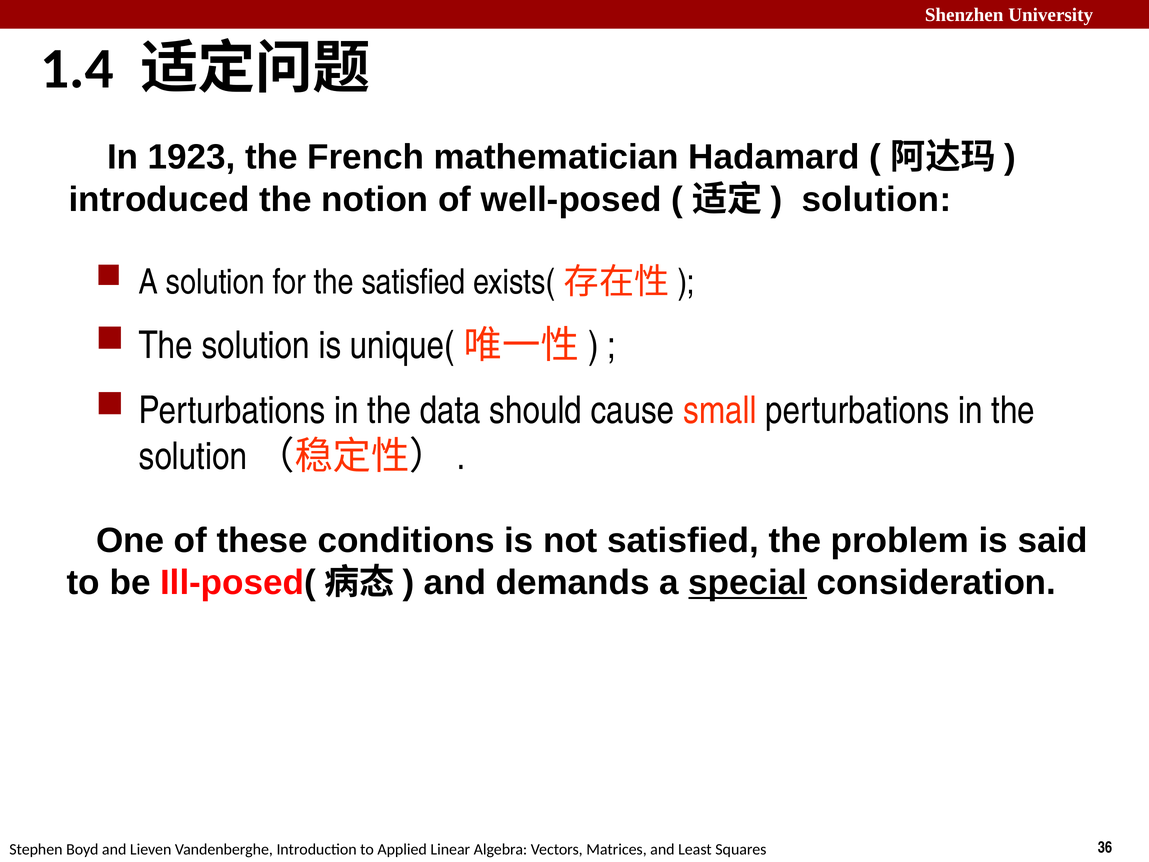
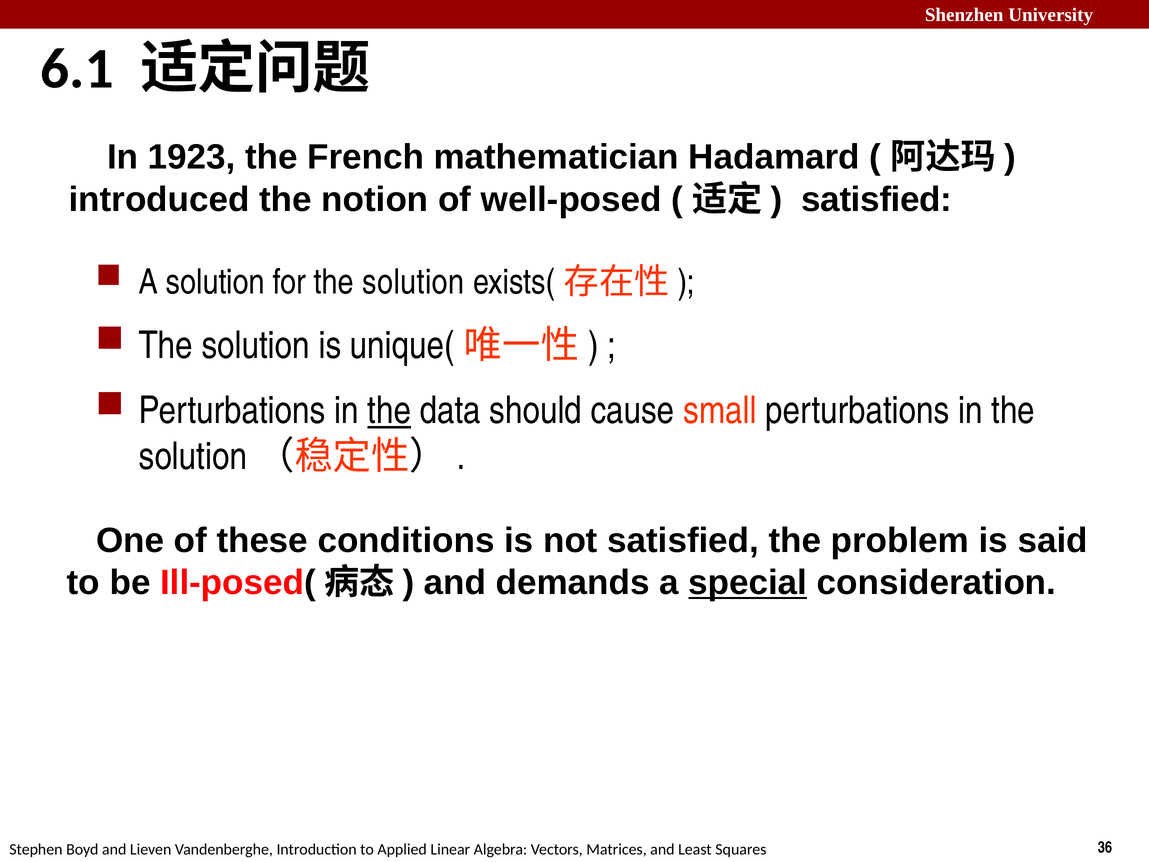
1.4: 1.4 -> 6.1
solution at (876, 200): solution -> satisfied
for the satisfied: satisfied -> solution
the at (389, 411) underline: none -> present
